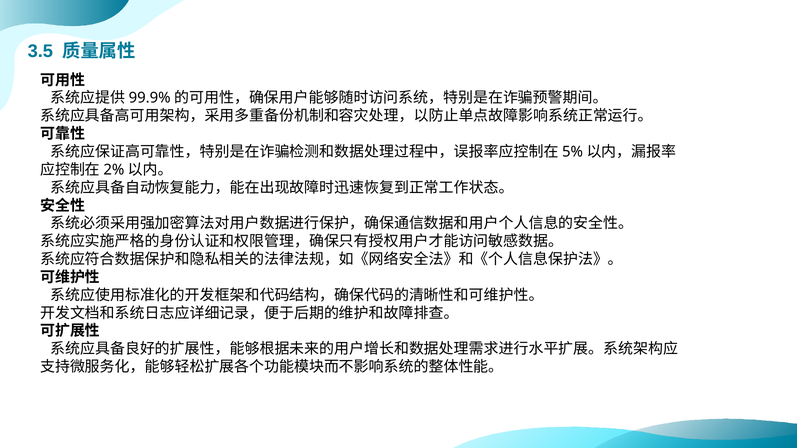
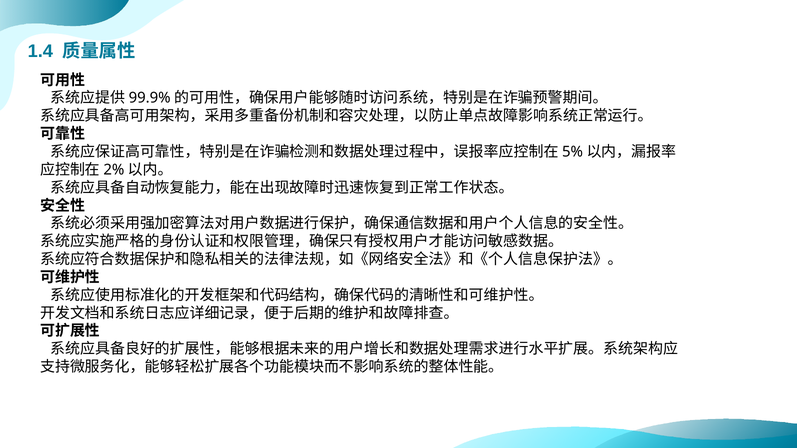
3.5: 3.5 -> 1.4
